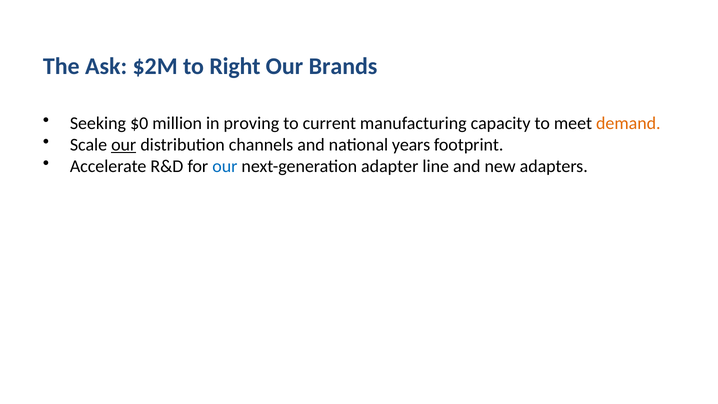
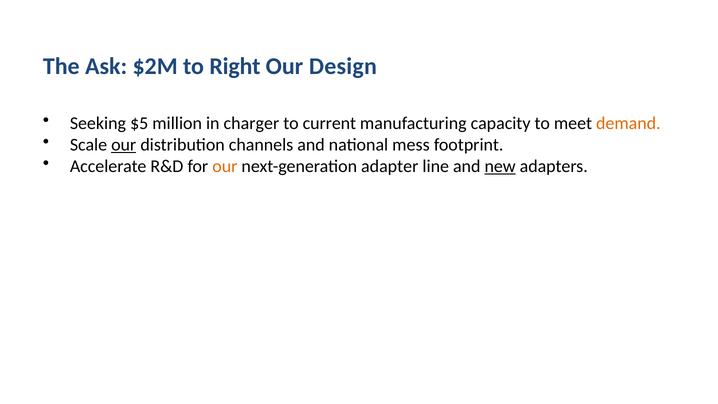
Brands: Brands -> Design
$0: $0 -> $5
proving: proving -> charger
years: years -> mess
our at (225, 166) colour: blue -> orange
new underline: none -> present
